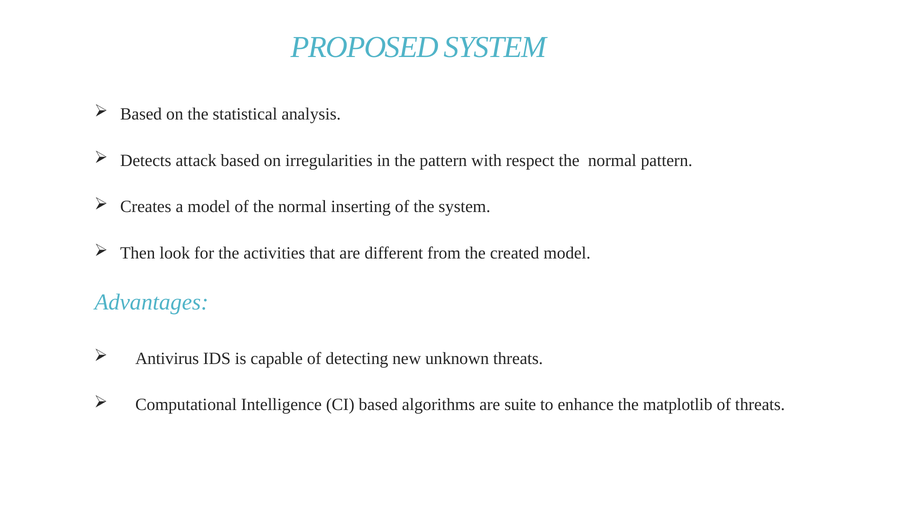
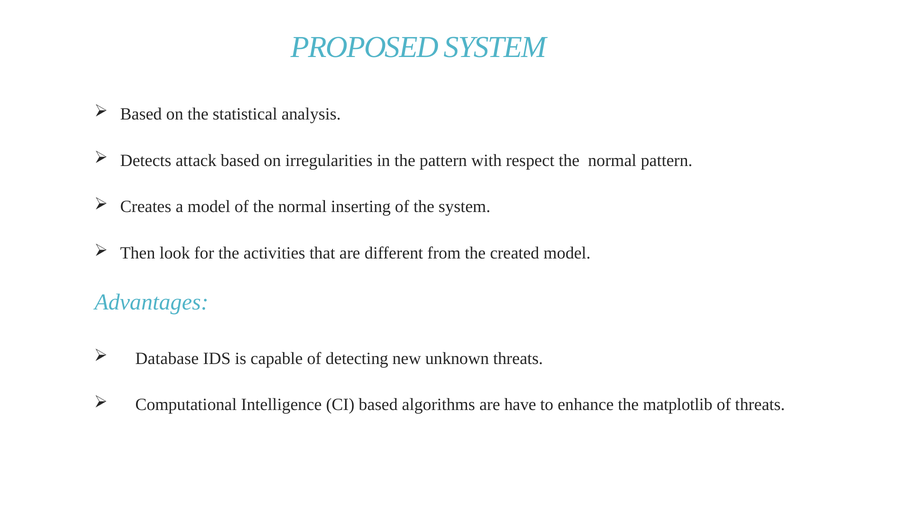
Antivirus: Antivirus -> Database
suite: suite -> have
